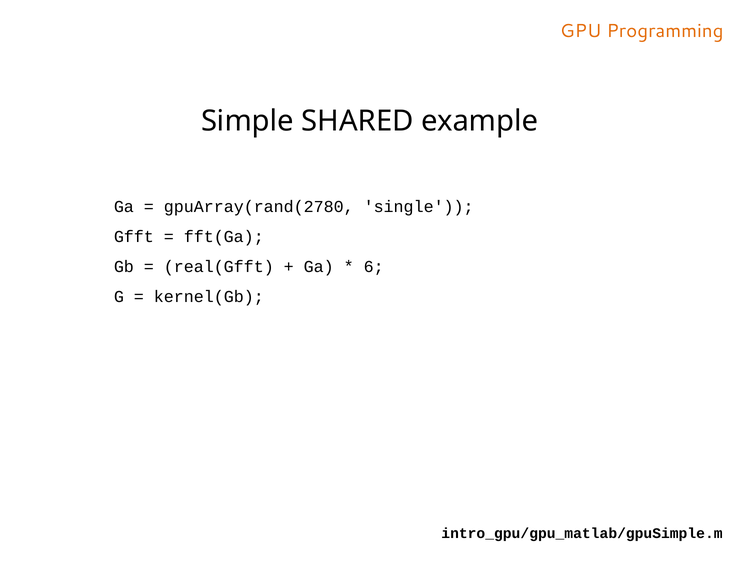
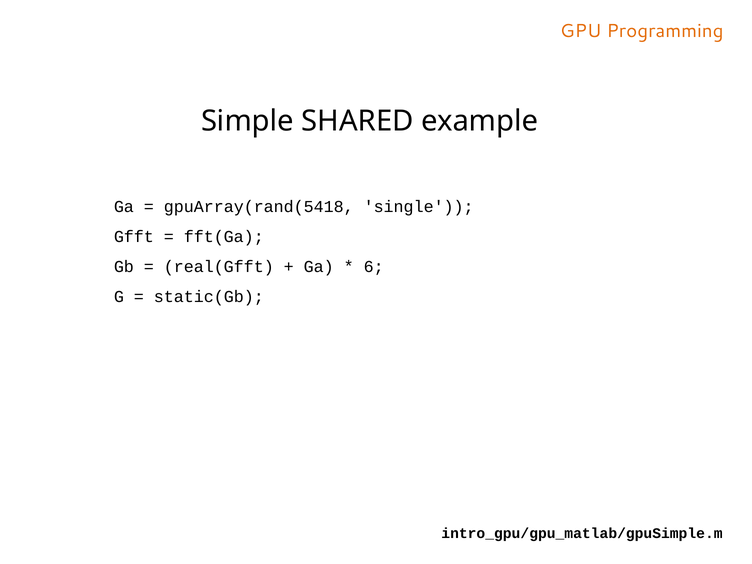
gpuArray(rand(2780: gpuArray(rand(2780 -> gpuArray(rand(5418
kernel(Gb: kernel(Gb -> static(Gb
